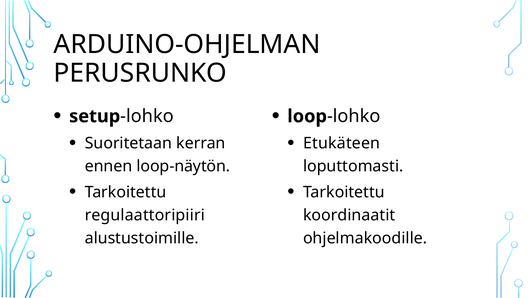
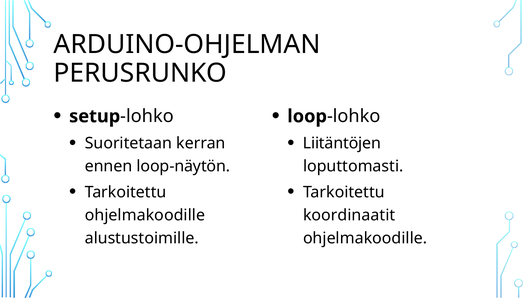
Etukäteen: Etukäteen -> Liitäntöjen
regulaattoripiiri at (145, 215): regulaattoripiiri -> ohjelmakoodille
